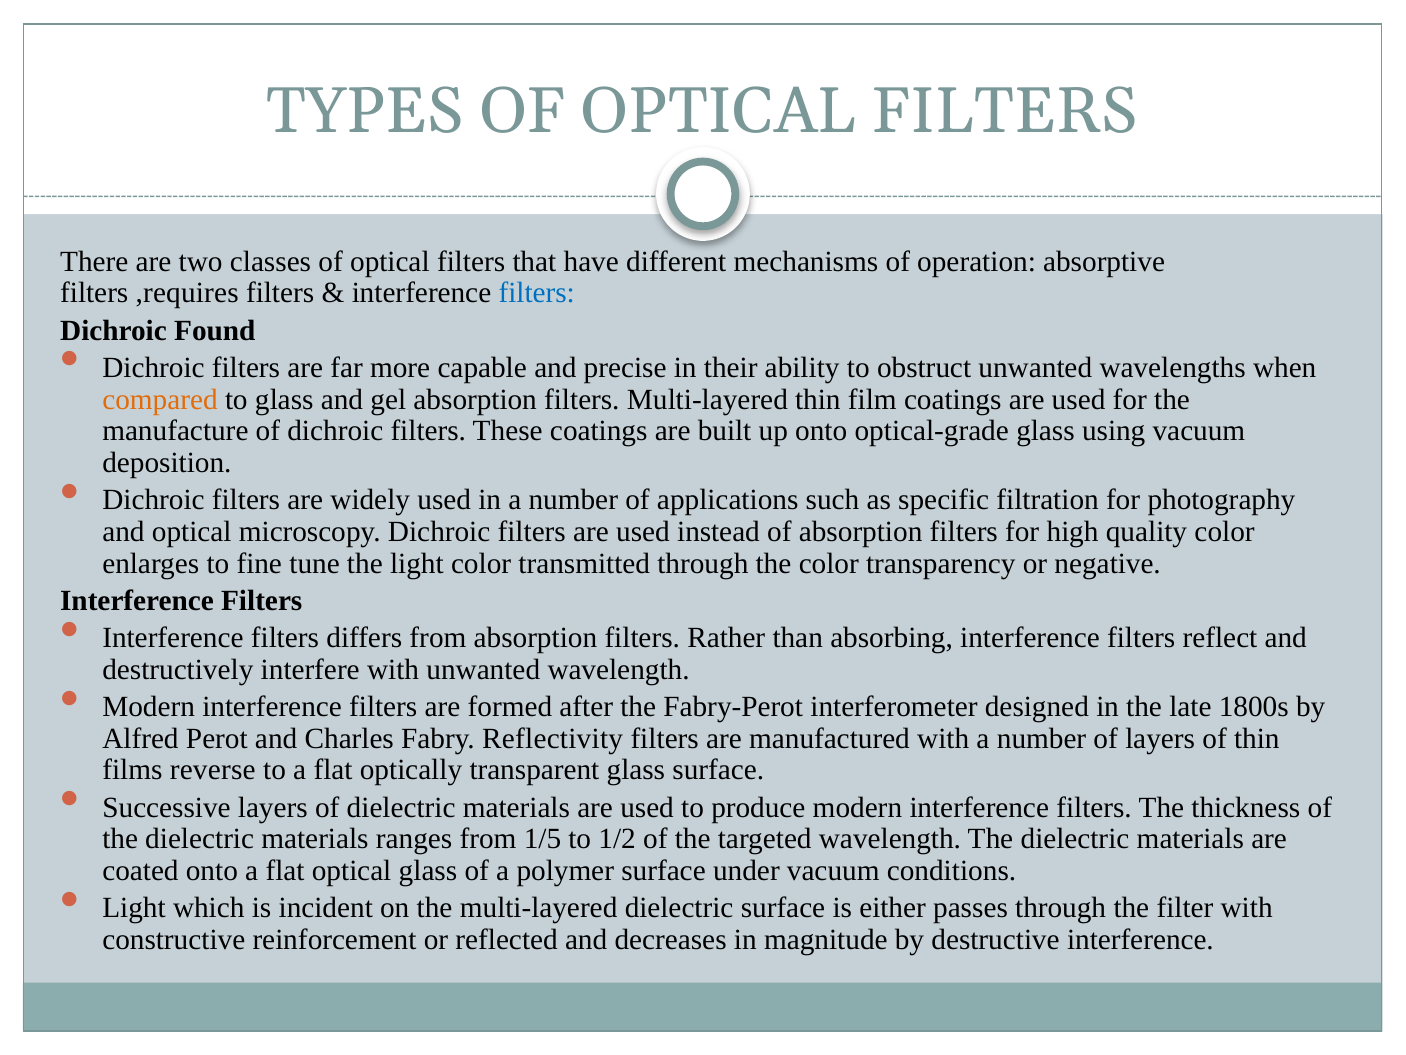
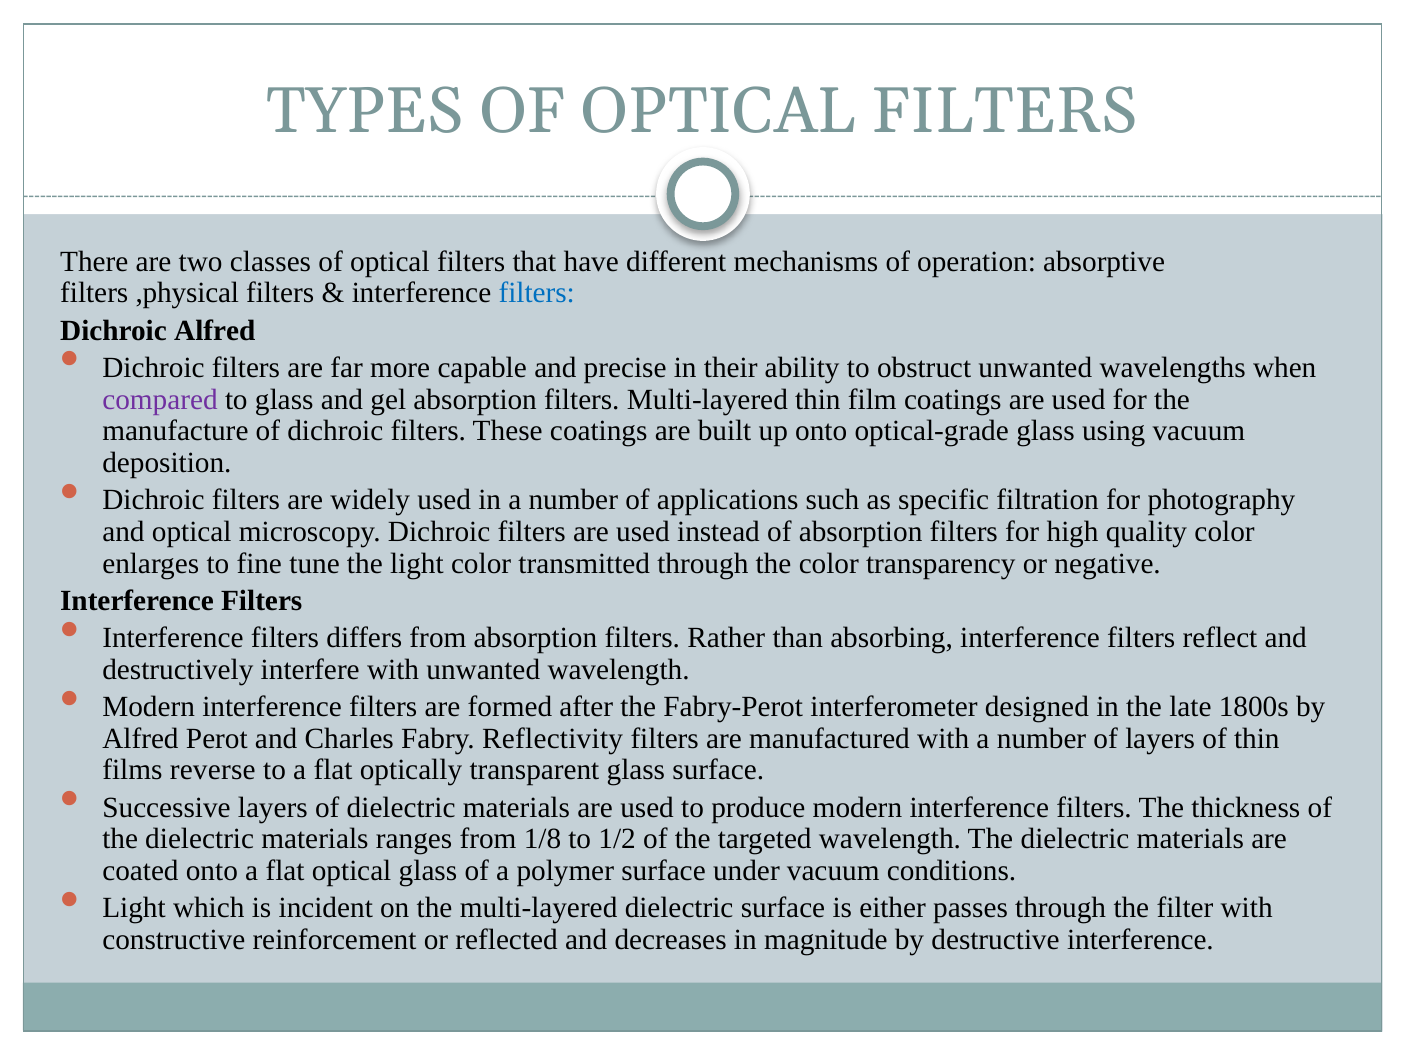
,requires: ,requires -> ,physical
Dichroic Found: Found -> Alfred
compared colour: orange -> purple
1/5: 1/5 -> 1/8
